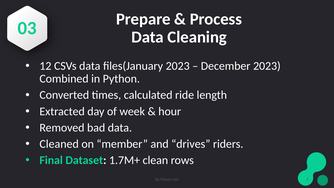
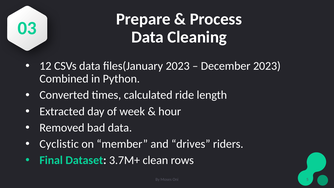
Cleaned: Cleaned -> Cyclistic
1.7M+: 1.7M+ -> 3.7M+
